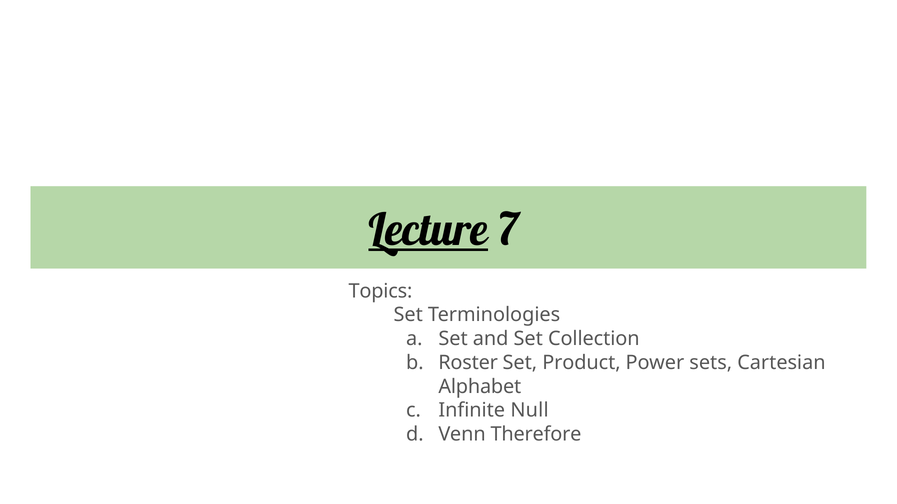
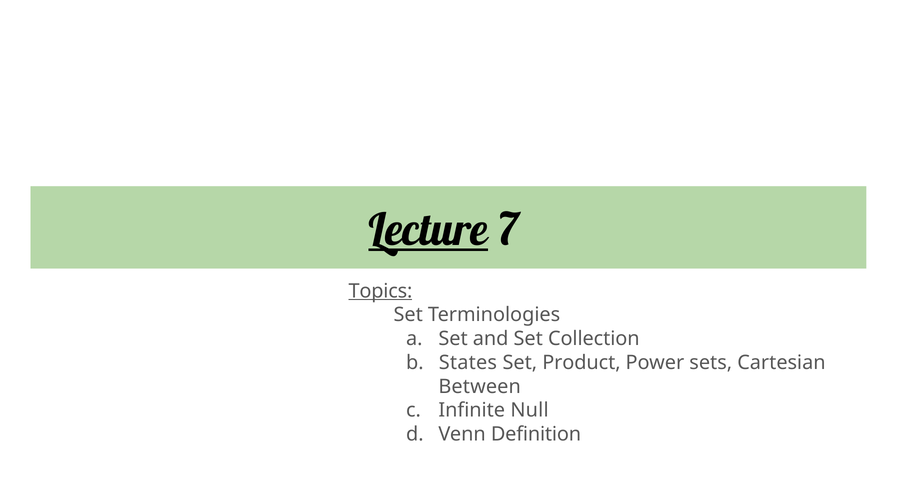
Topics underline: none -> present
Roster: Roster -> States
Alphabet: Alphabet -> Between
Therefore: Therefore -> Definition
